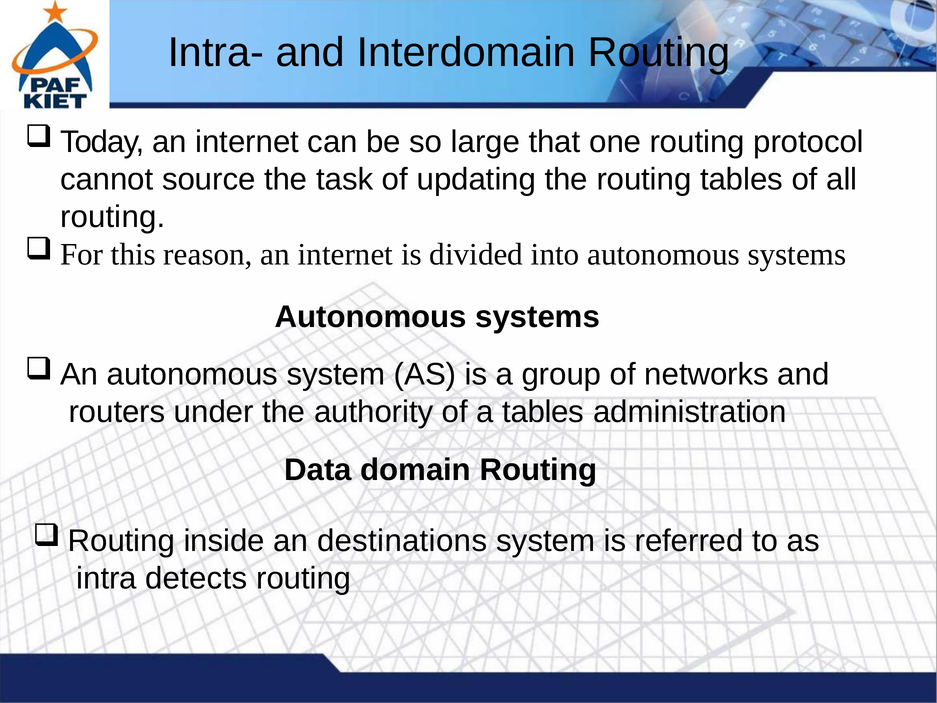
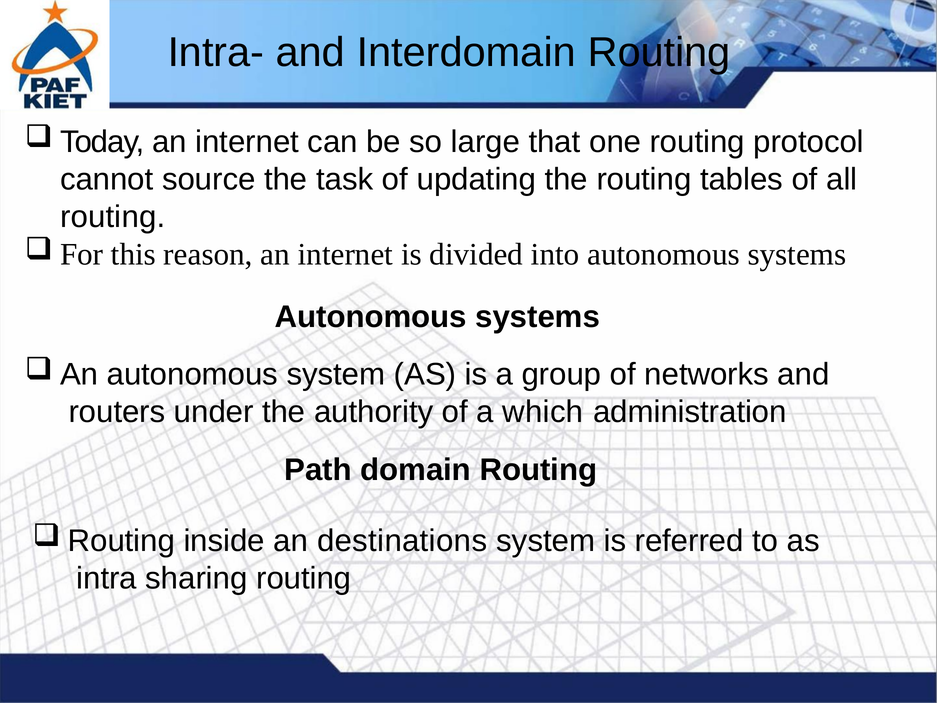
a tables: tables -> which
Data: Data -> Path
detects: detects -> sharing
